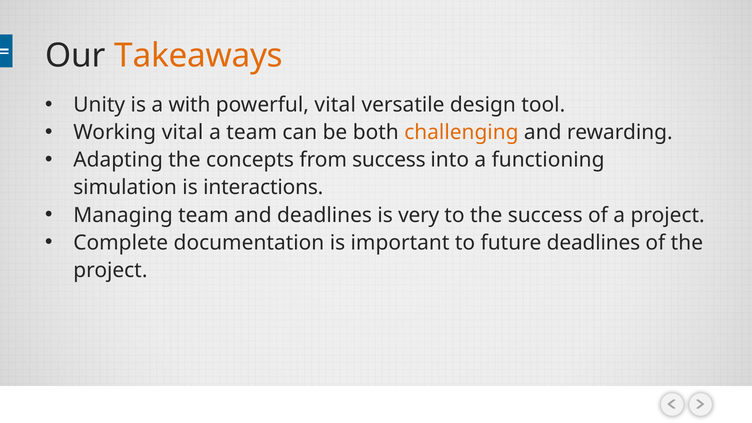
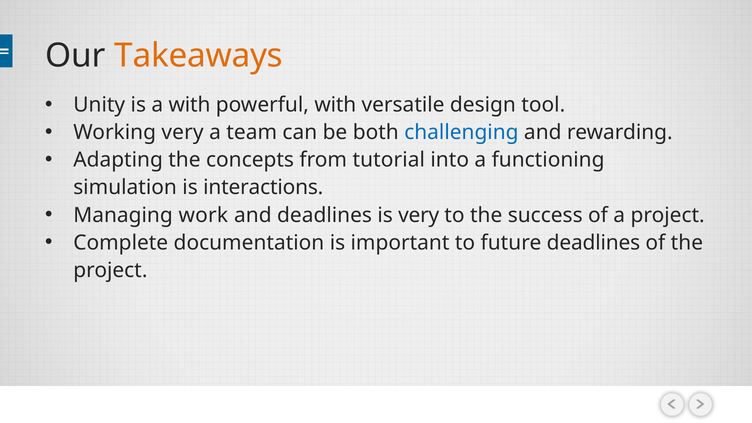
powerful vital: vital -> with
Working vital: vital -> very
challenging colour: orange -> blue
from success: success -> tutorial
Managing team: team -> work
